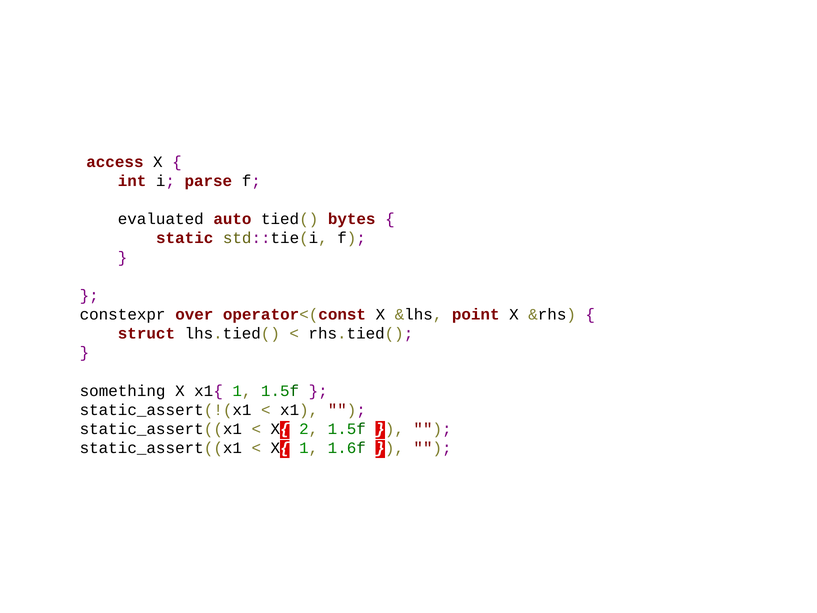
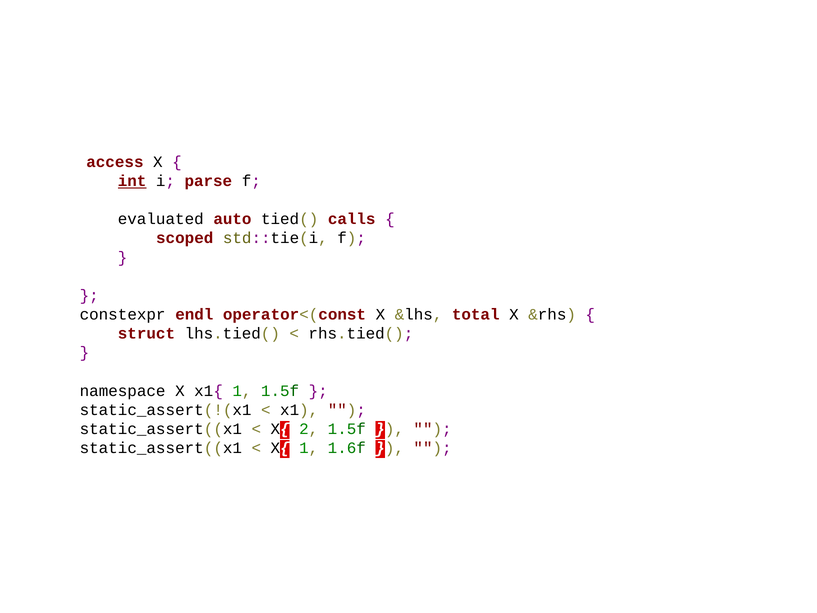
int underline: none -> present
bytes: bytes -> calls
static: static -> scoped
over: over -> endl
point: point -> total
something: something -> namespace
